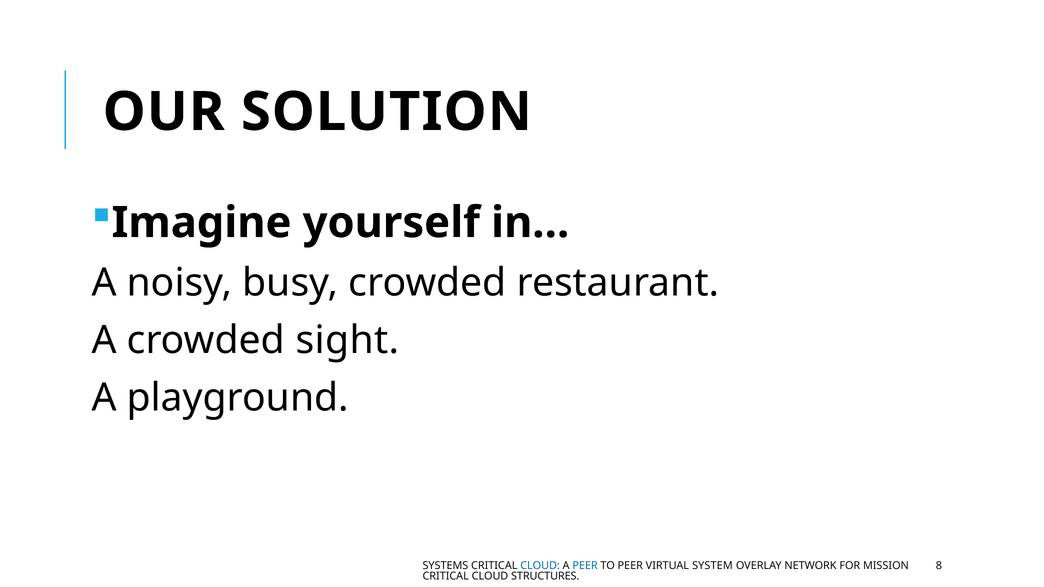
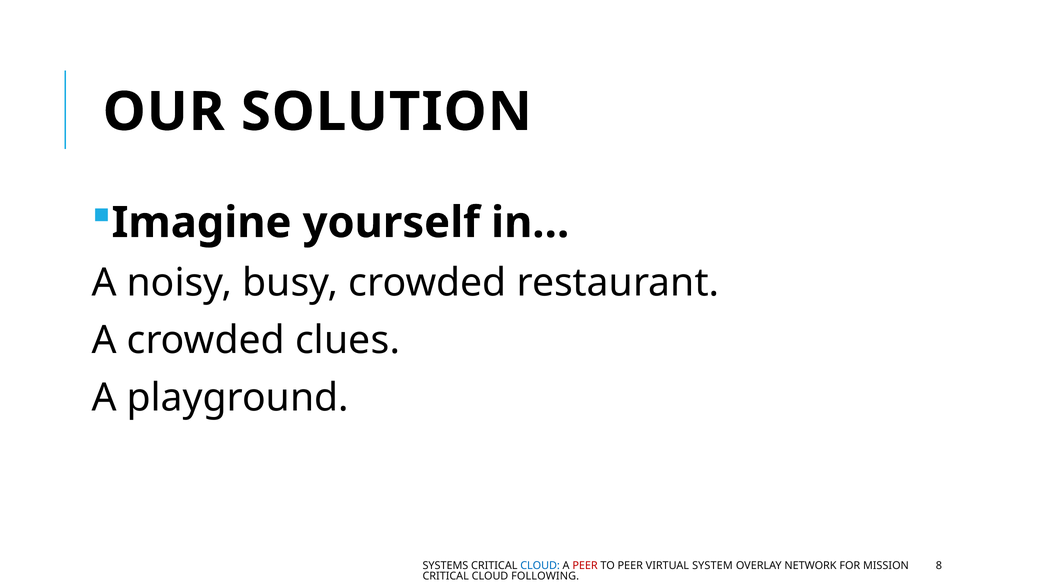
sight: sight -> clues
PEER at (585, 566) colour: blue -> red
STRUCTURES: STRUCTURES -> FOLLOWING
